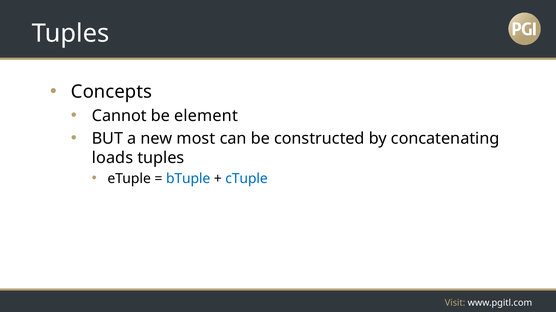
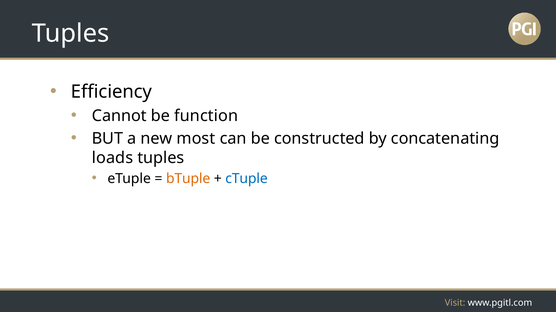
Concepts: Concepts -> Efficiency
element: element -> function
bTuple colour: blue -> orange
